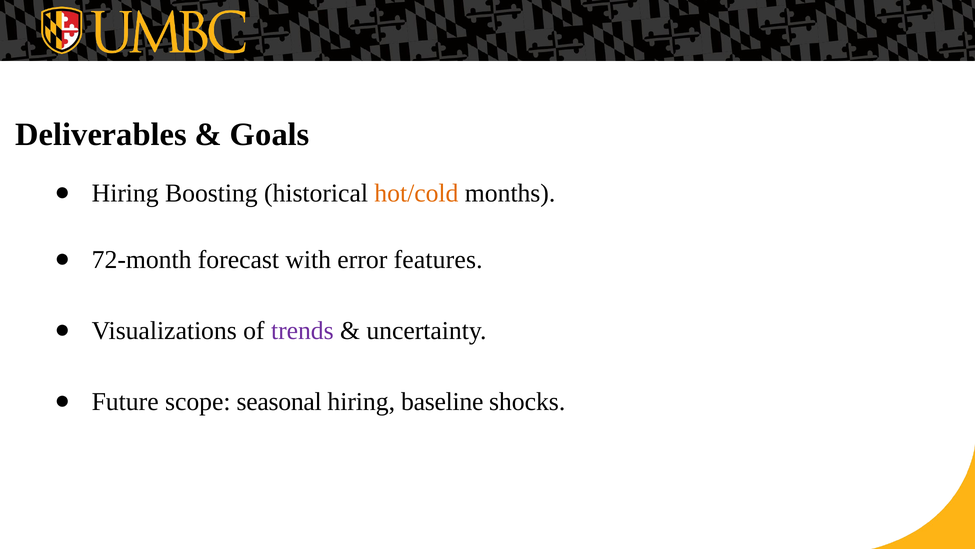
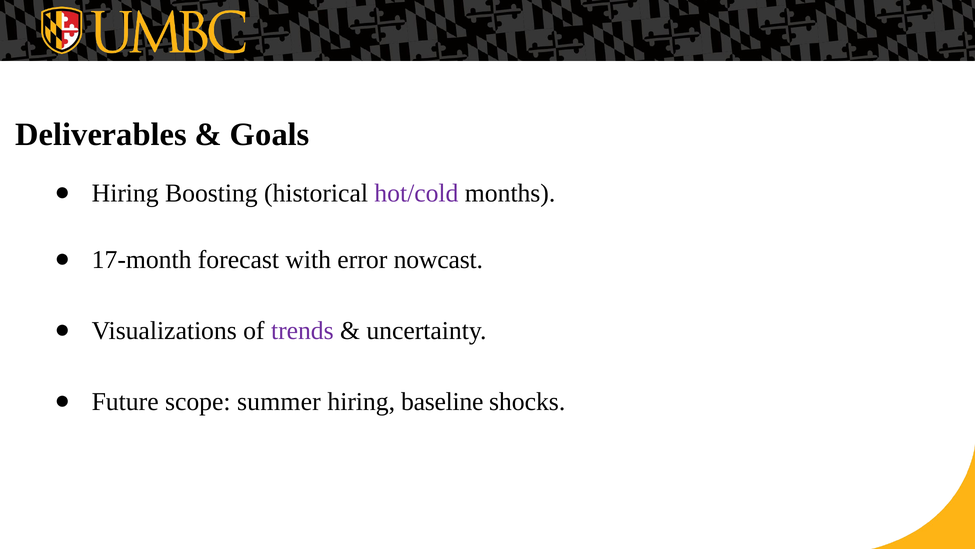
hot/cold colour: orange -> purple
72-month: 72-month -> 17-month
features: features -> nowcast
seasonal: seasonal -> summer
